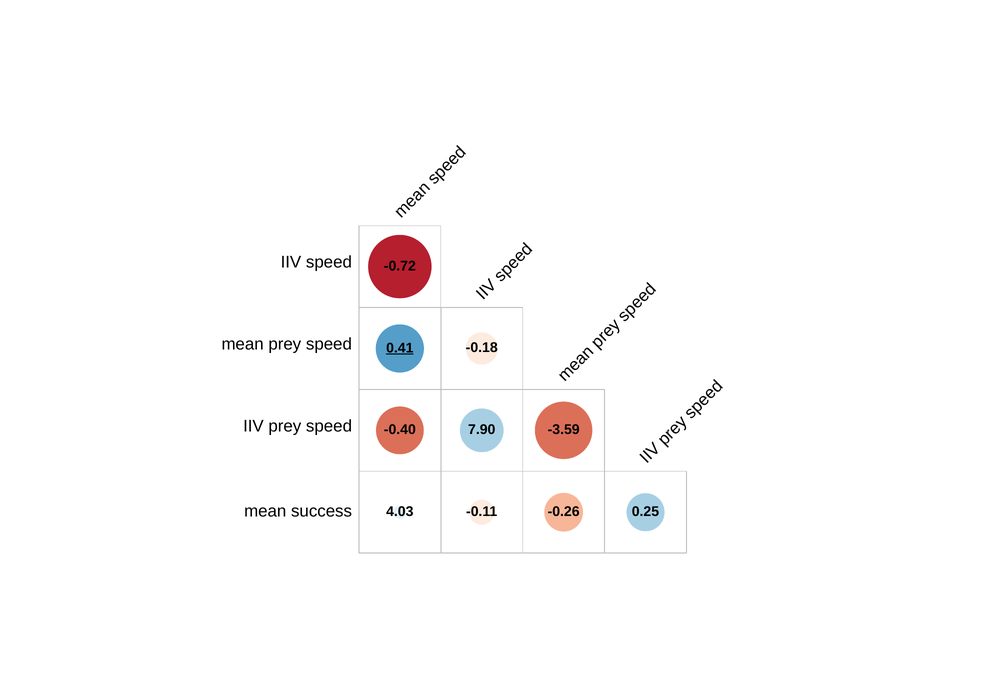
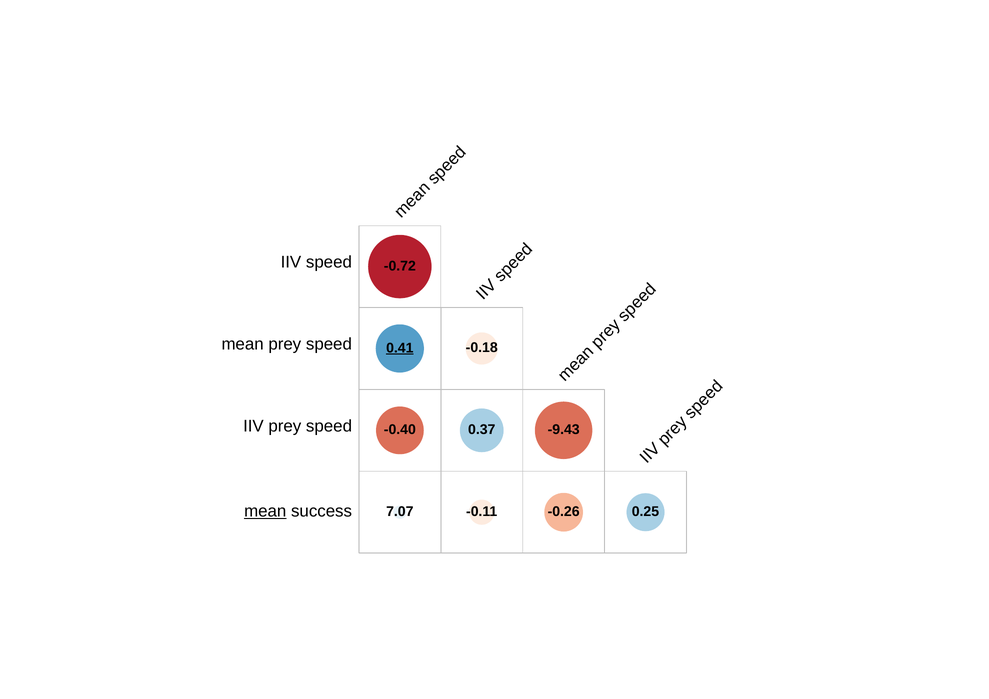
7.90: 7.90 -> 0.37
-3.59: -3.59 -> -9.43
mean at (265, 511) underline: none -> present
4.03: 4.03 -> 7.07
